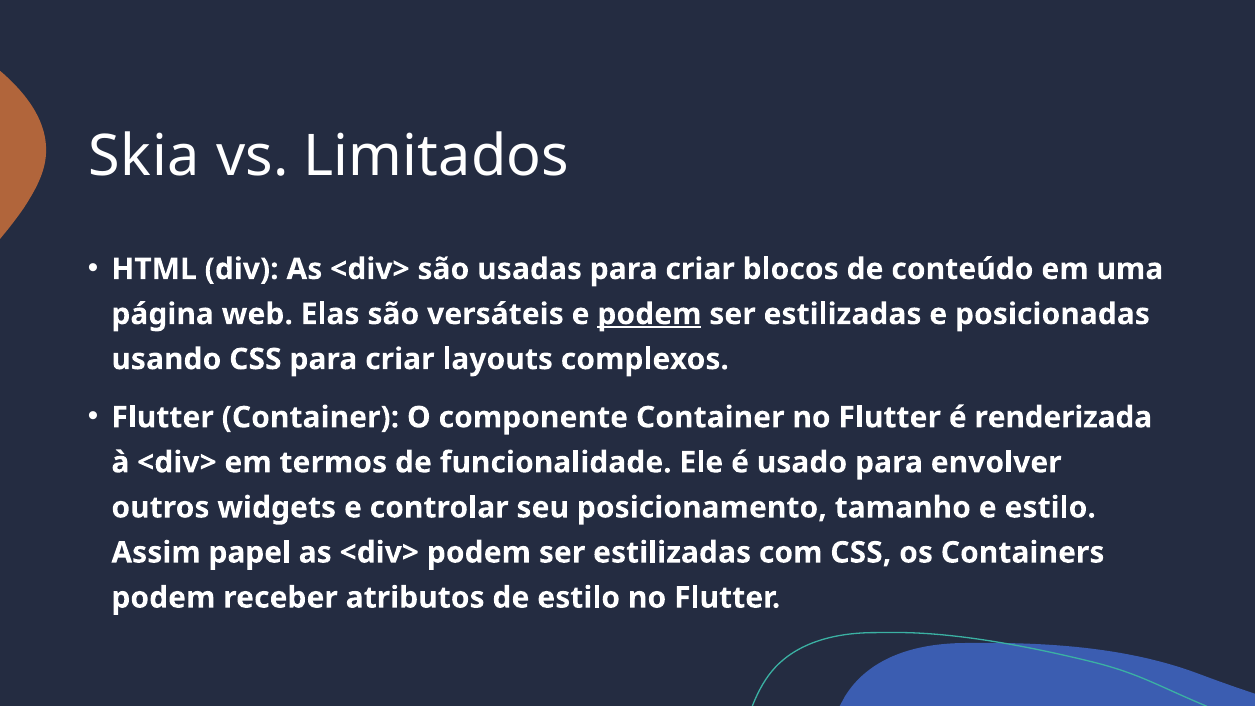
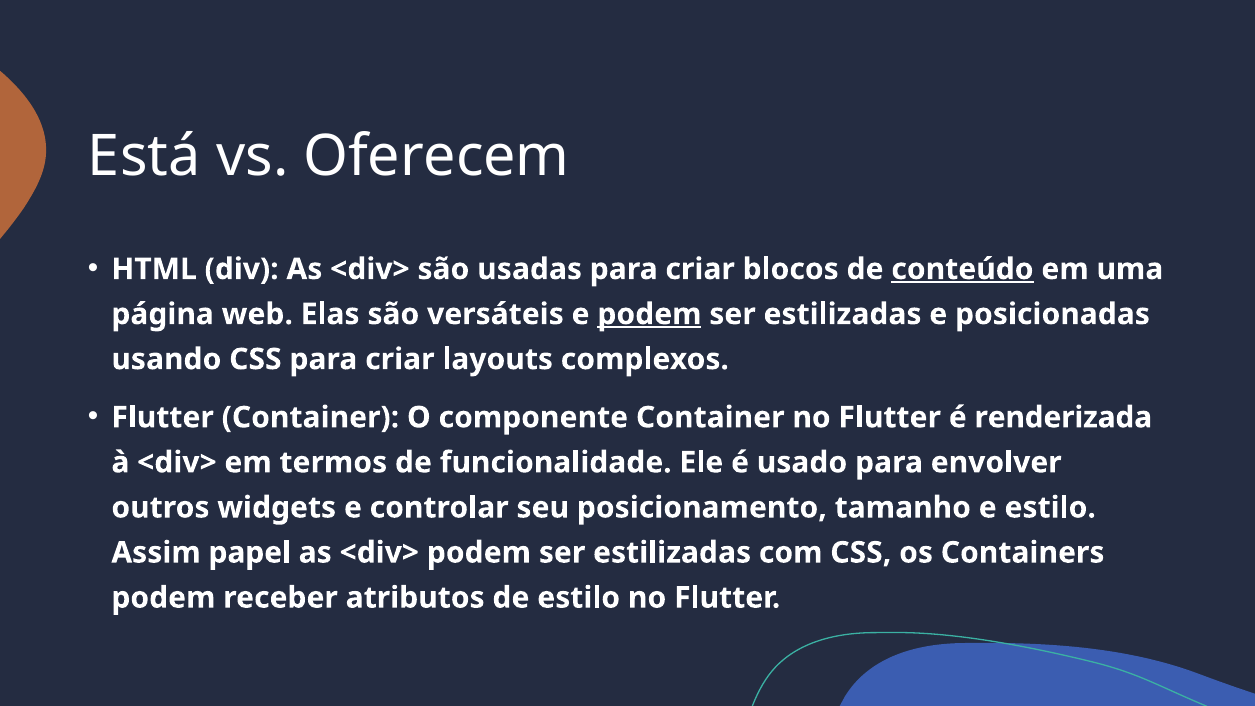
Skia: Skia -> Está
Limitados: Limitados -> Oferecem
conteúdo underline: none -> present
